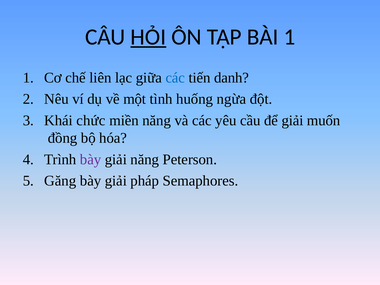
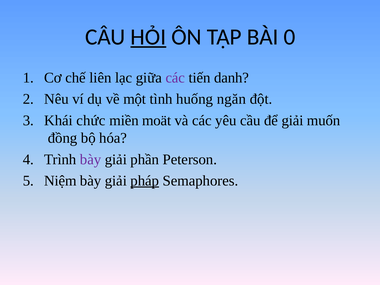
BÀI 1: 1 -> 0
các at (175, 78) colour: blue -> purple
ngừa: ngừa -> ngăn
miền năng: năng -> moät
giải năng: năng -> phần
Găng: Găng -> Niệm
pháp underline: none -> present
